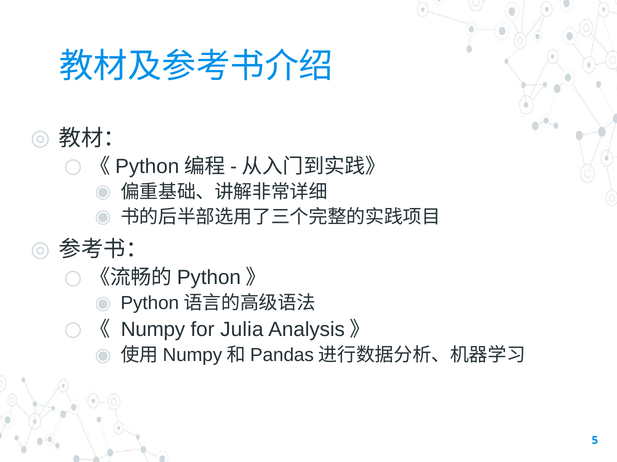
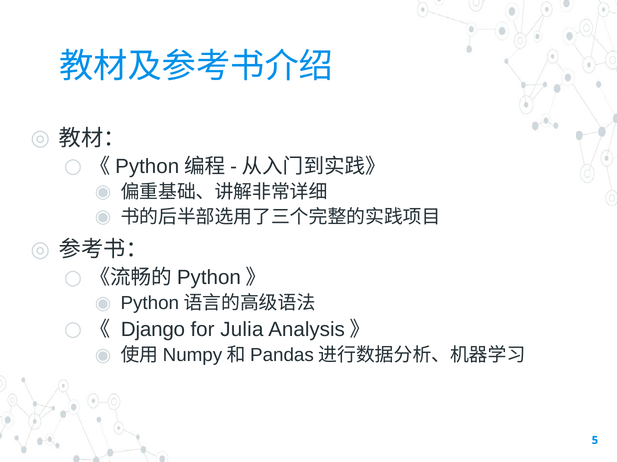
Numpy: Numpy -> Django
